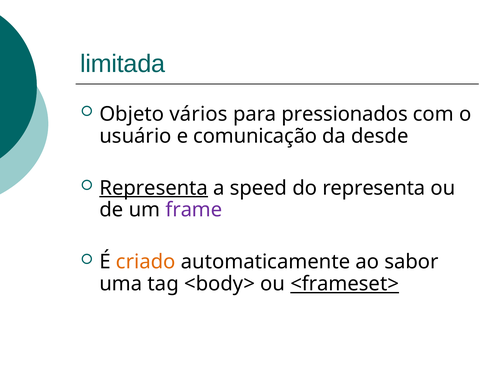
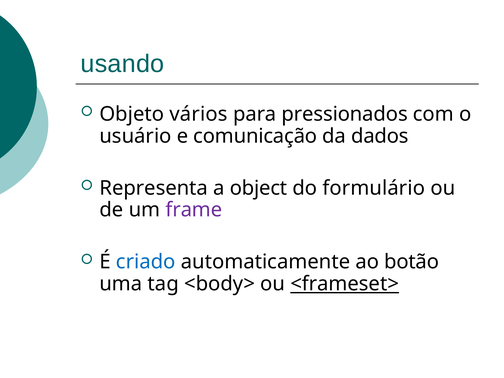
limitada: limitada -> usando
desde: desde -> dados
Representa at (154, 188) underline: present -> none
speed: speed -> object
do representa: representa -> formulário
criado colour: orange -> blue
sabor: sabor -> botão
